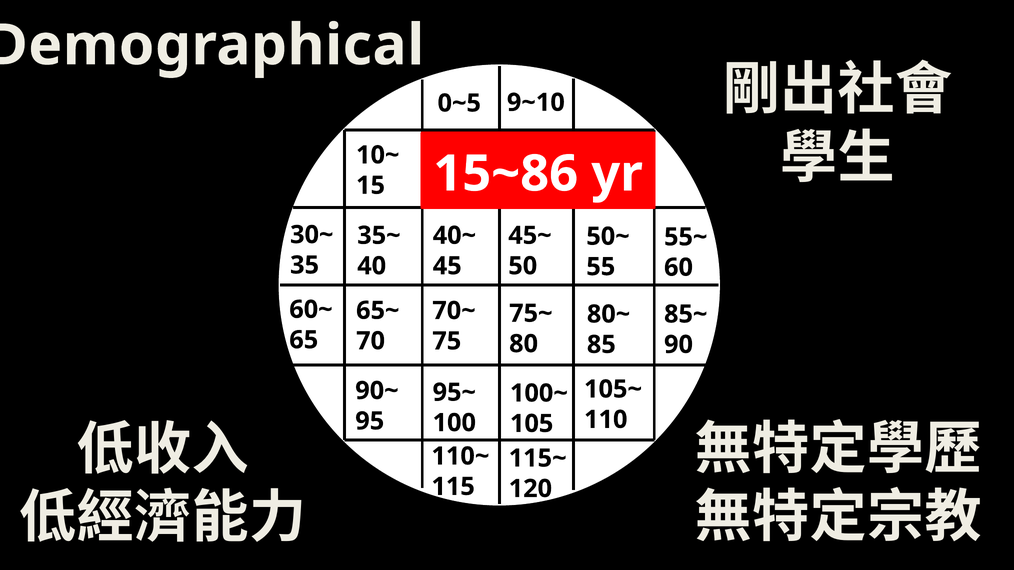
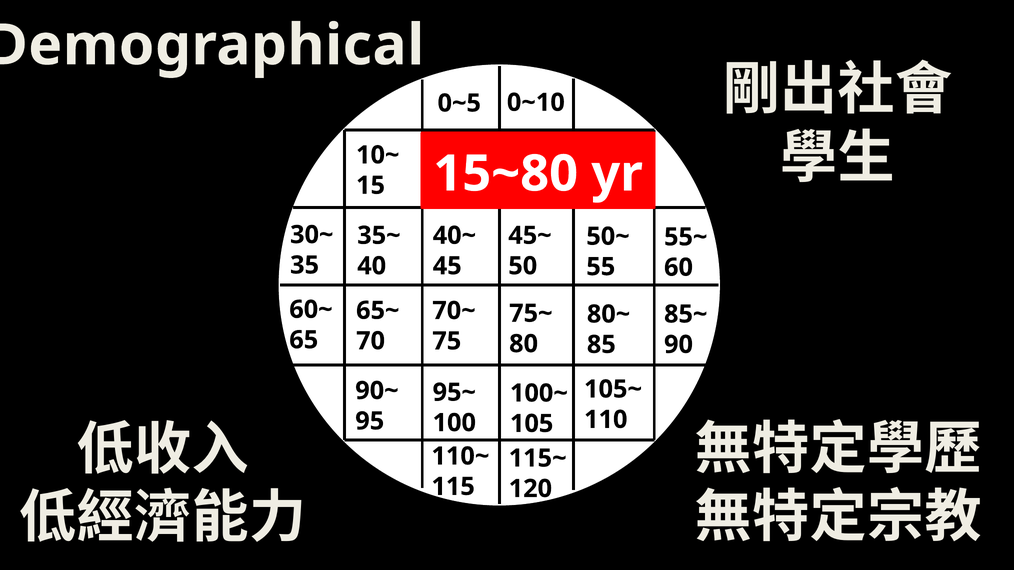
9~10: 9~10 -> 0~10
15~86: 15~86 -> 15~80
